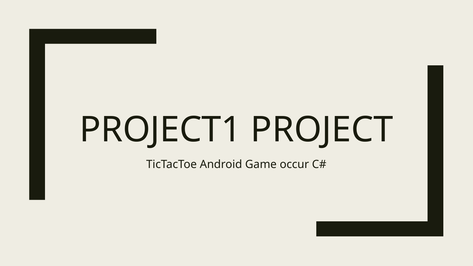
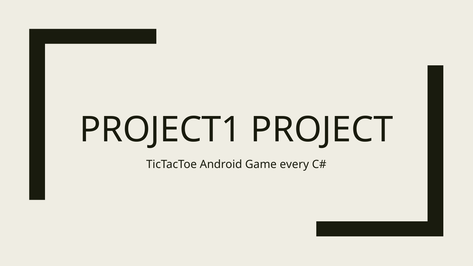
occur: occur -> every
